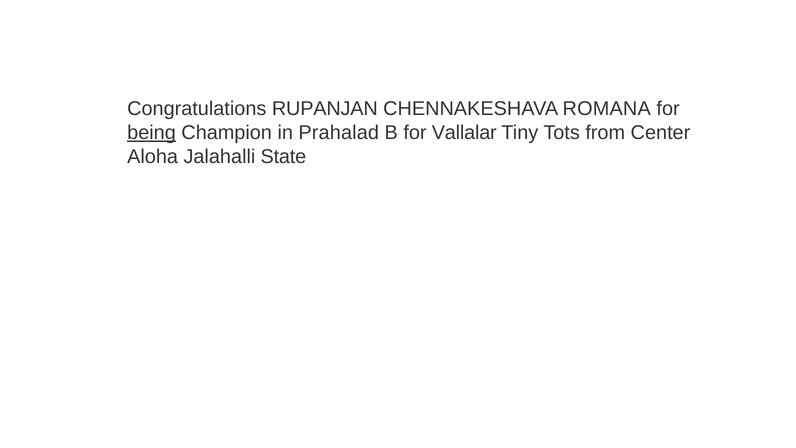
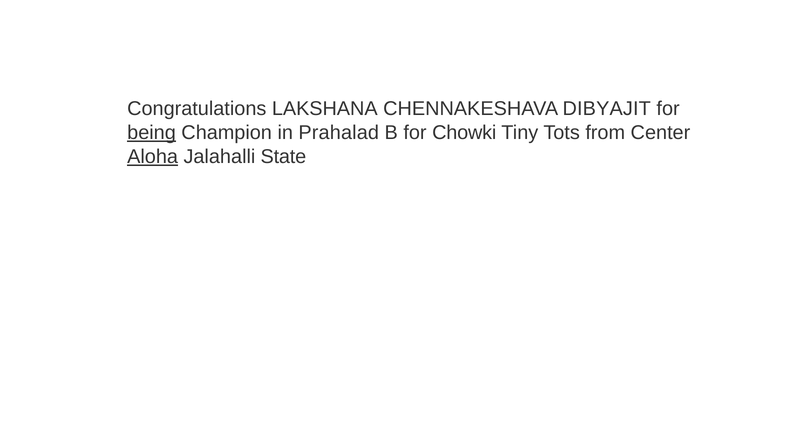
RUPANJAN: RUPANJAN -> LAKSHANA
ROMANA: ROMANA -> DIBYAJIT
Vallalar: Vallalar -> Chowki
Aloha underline: none -> present
